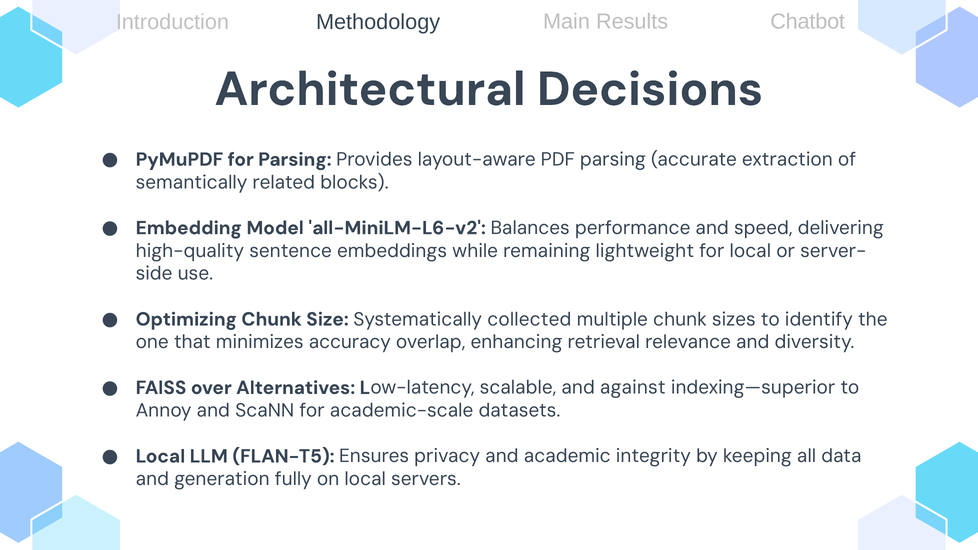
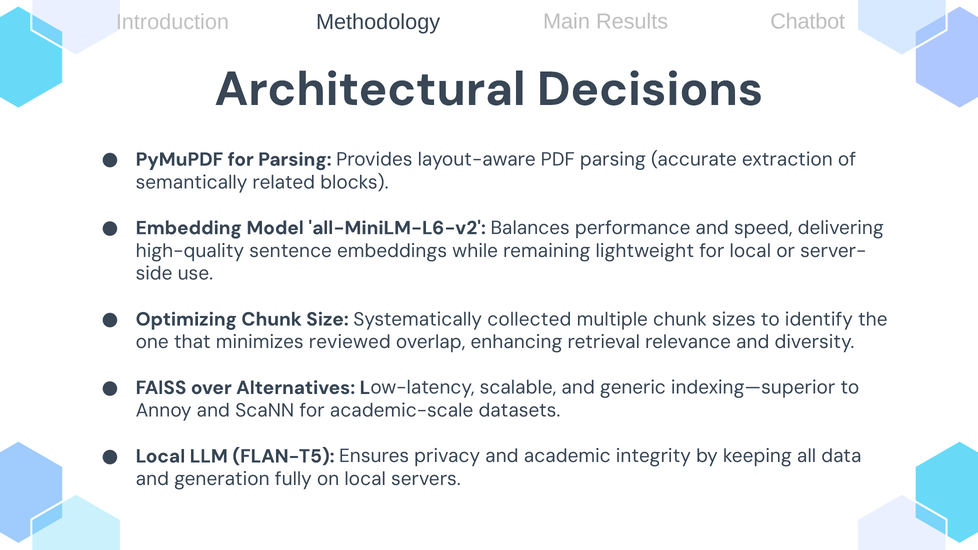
accuracy: accuracy -> reviewed
against: against -> generic
